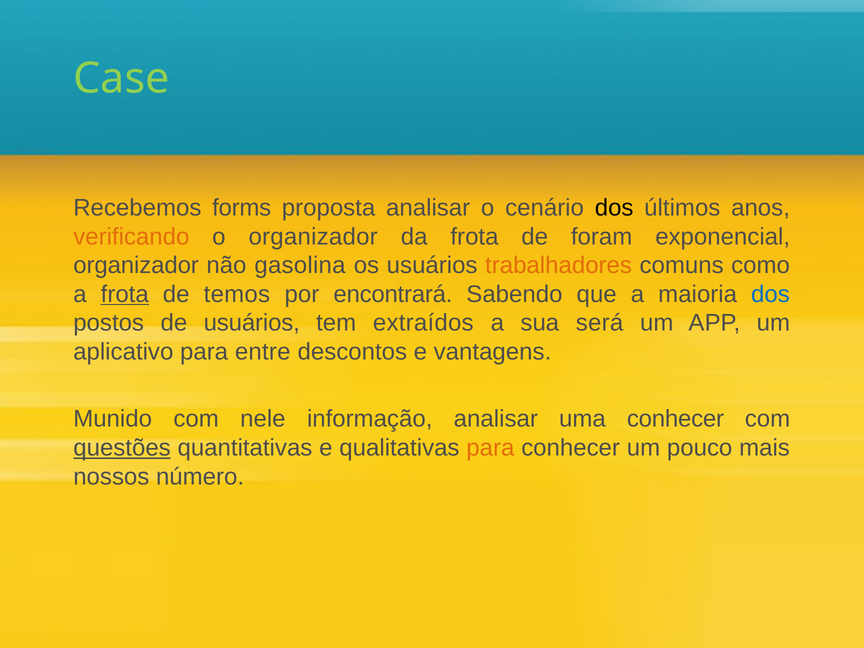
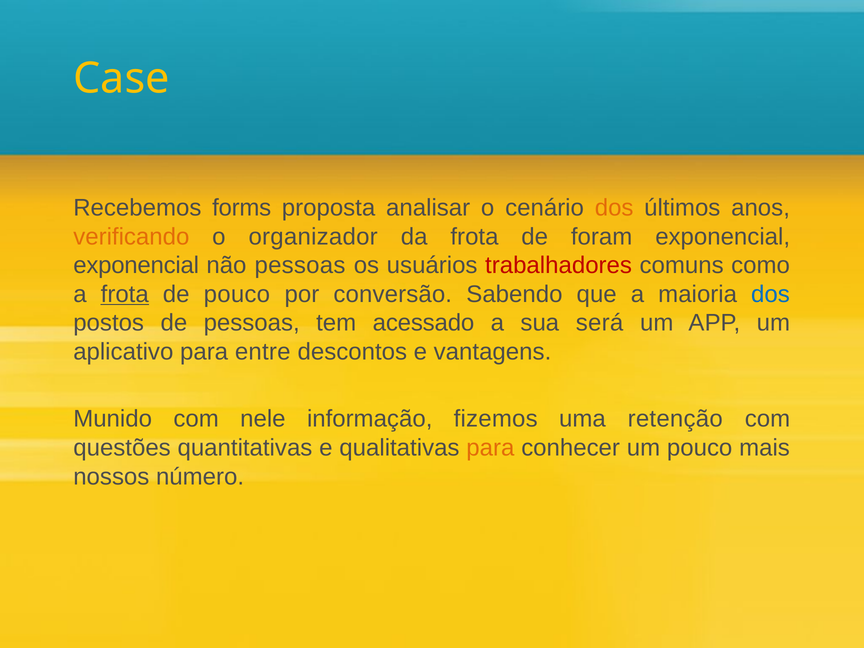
Case colour: light green -> yellow
dos at (614, 208) colour: black -> orange
organizador at (136, 265): organizador -> exponencial
não gasolina: gasolina -> pessoas
trabalhadores colour: orange -> red
de temos: temos -> pouco
encontrará: encontrará -> conversão
de usuários: usuários -> pessoas
extraídos: extraídos -> acessado
informação analisar: analisar -> fizemos
uma conhecer: conhecer -> retenção
questões underline: present -> none
